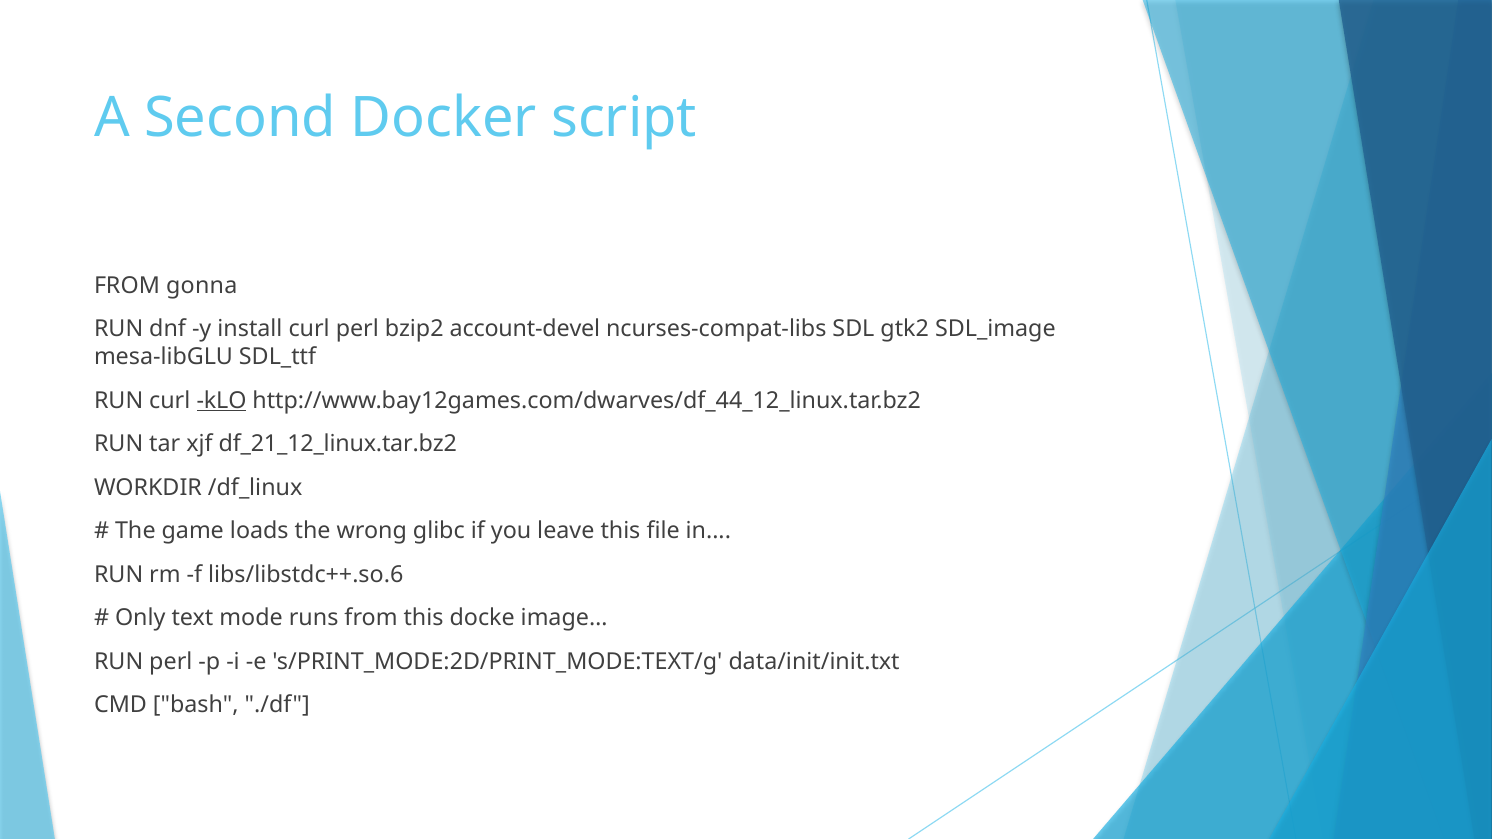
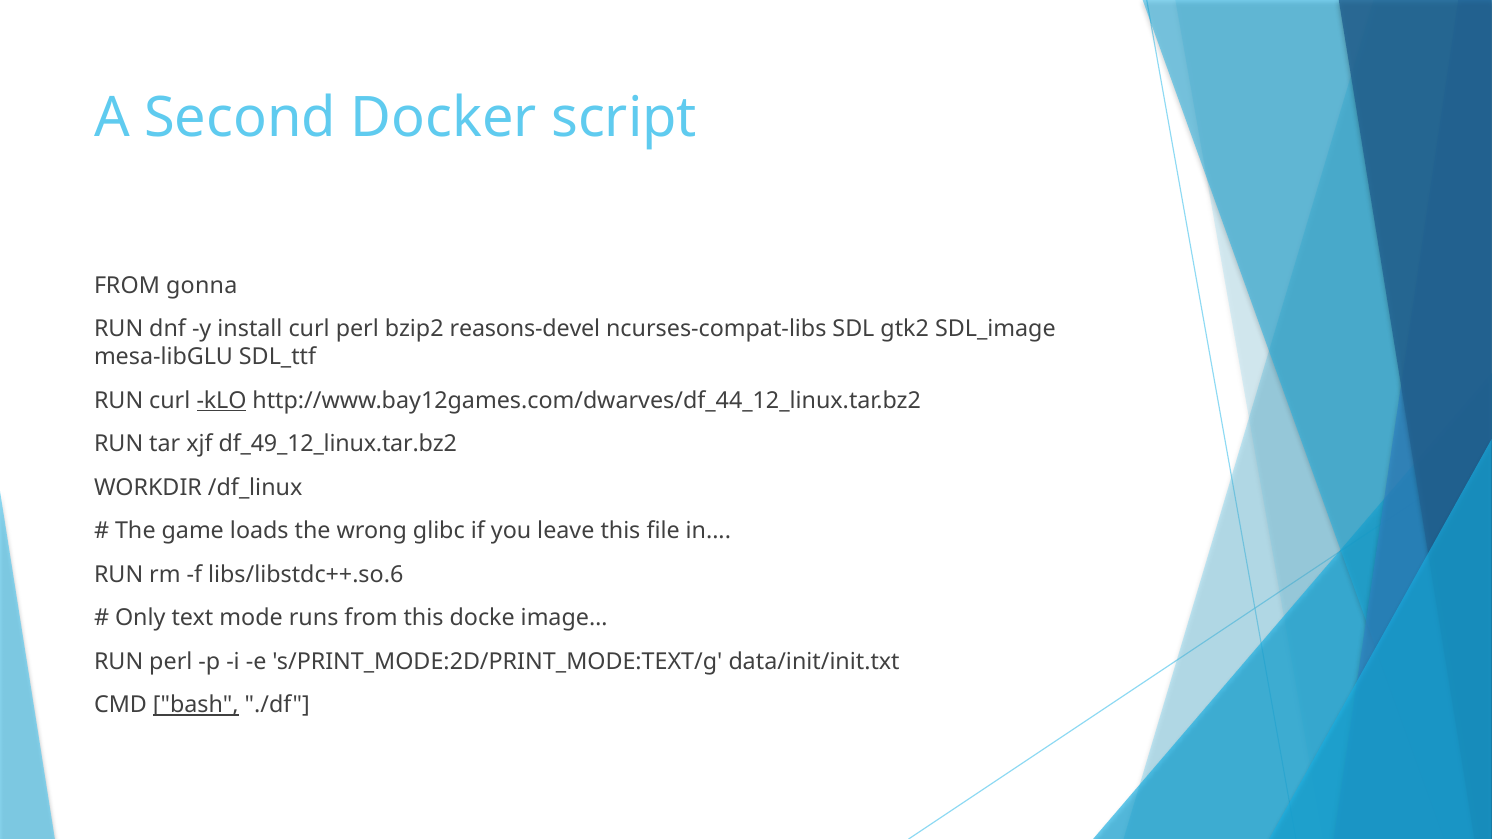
account-devel: account-devel -> reasons-devel
df_21_12_linux.tar.bz2: df_21_12_linux.tar.bz2 -> df_49_12_linux.tar.bz2
bash underline: none -> present
